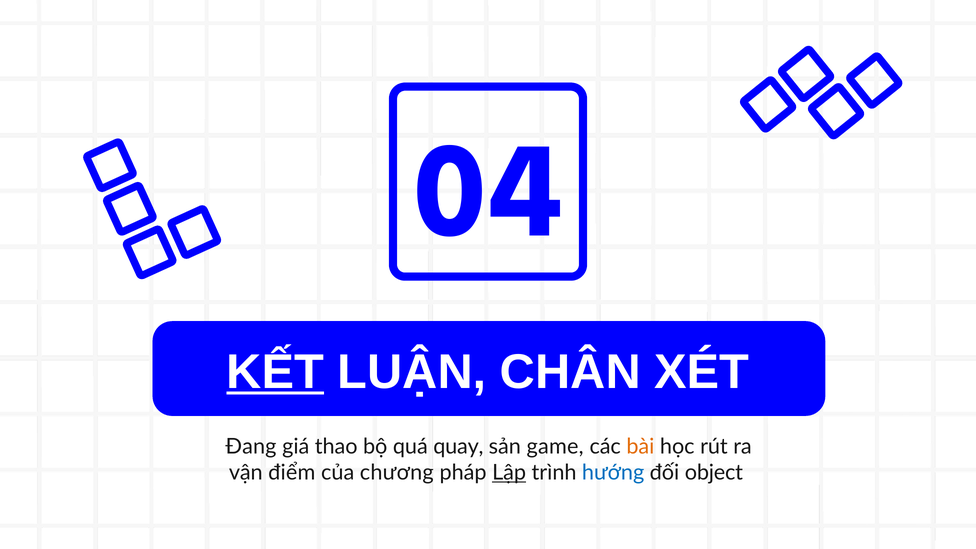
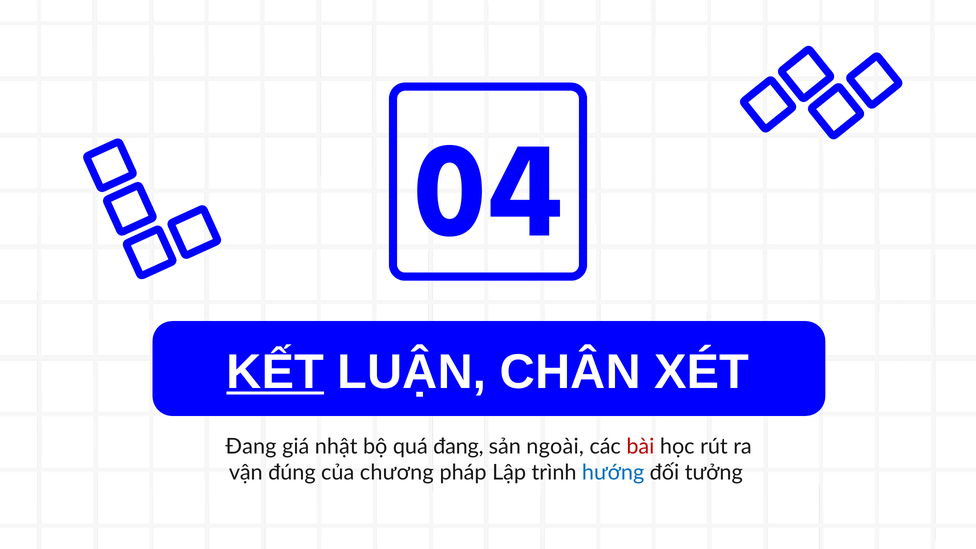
thao: thao -> nhật
quá quay: quay -> đang
game: game -> ngoài
bài colour: orange -> red
điểm: điểm -> đúng
Lập underline: present -> none
object: object -> tưởng
